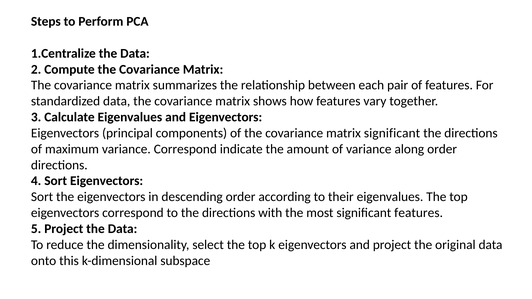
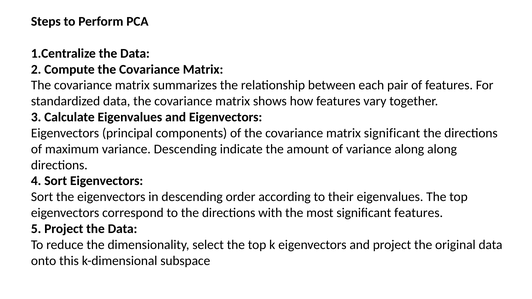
variance Correspond: Correspond -> Descending
along order: order -> along
